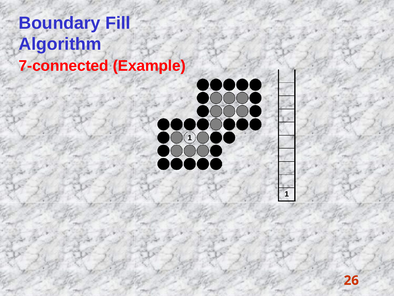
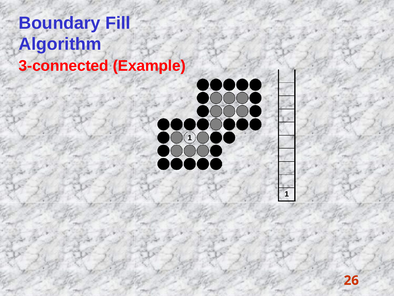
7-connected: 7-connected -> 3-connected
